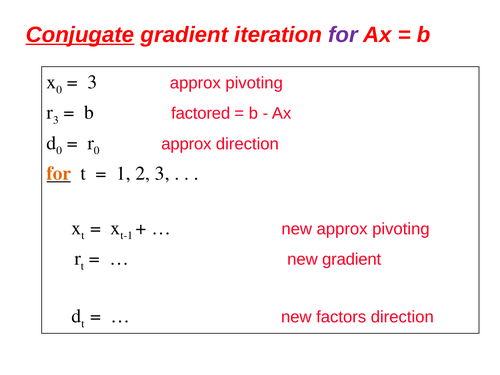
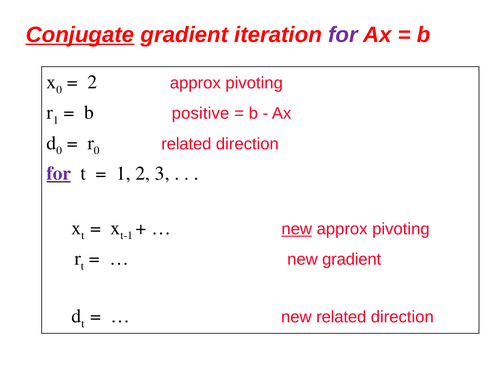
3 at (92, 82): 3 -> 2
3 at (56, 120): 3 -> 1
factored: factored -> positive
0 approx: approx -> related
for at (59, 173) colour: orange -> purple
new at (297, 229) underline: none -> present
new factors: factors -> related
